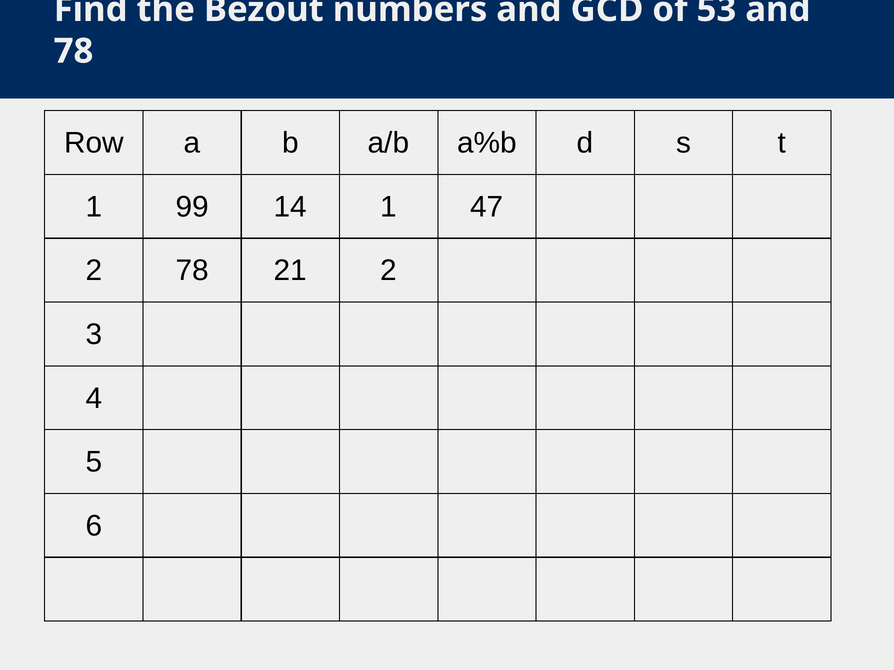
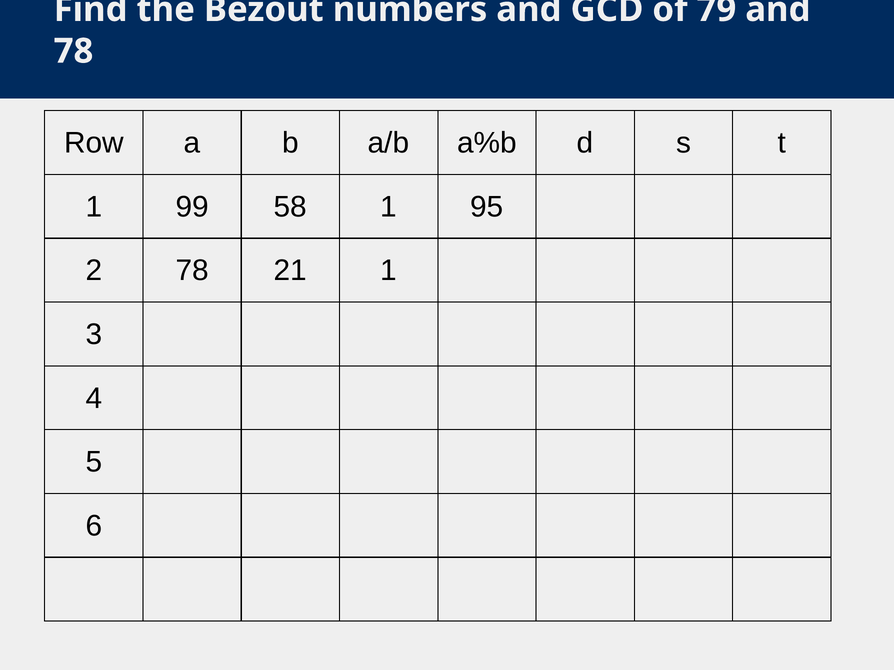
53: 53 -> 79
14: 14 -> 58
47: 47 -> 95
21 2: 2 -> 1
